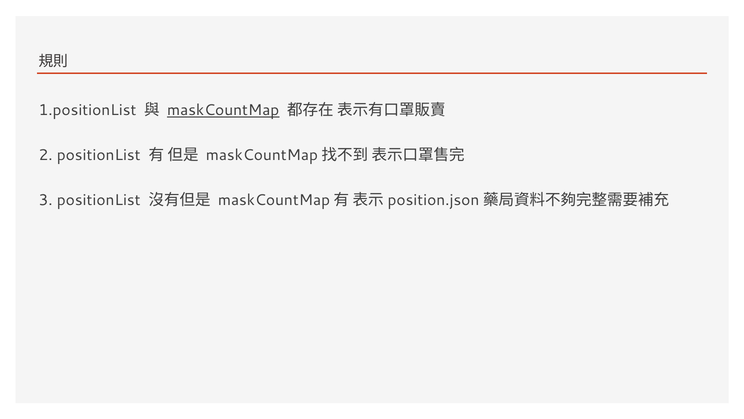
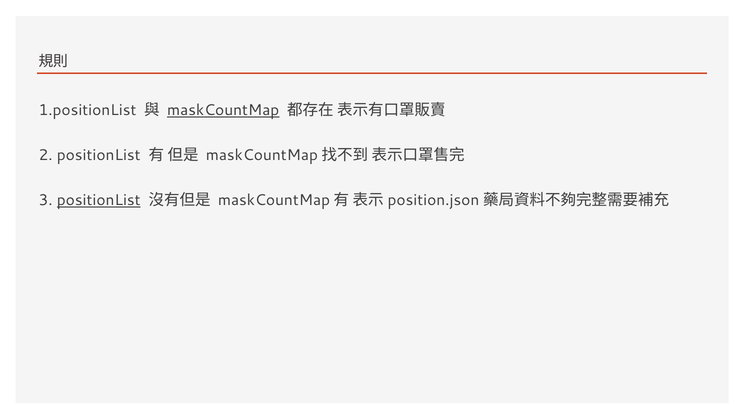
positionList at (99, 200) underline: none -> present
